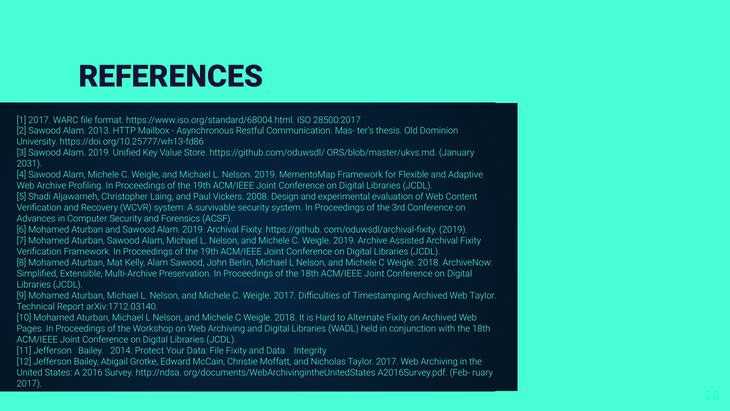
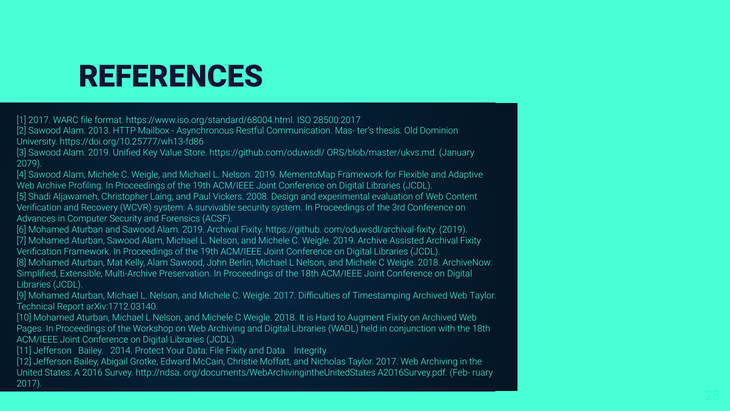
2031: 2031 -> 2079
Alternate: Alternate -> Augment
